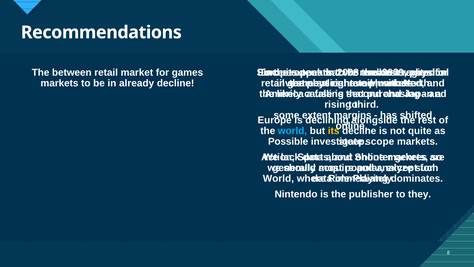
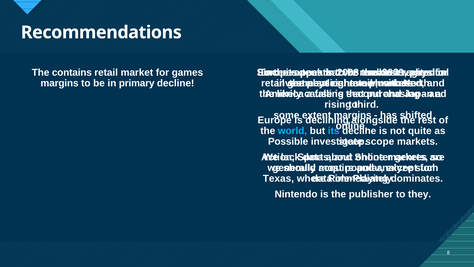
between: between -> contains
markets at (60, 83): markets -> margins
already: already -> primary
its at (334, 131) colour: yellow -> light blue
World at (278, 178): World -> Texas
